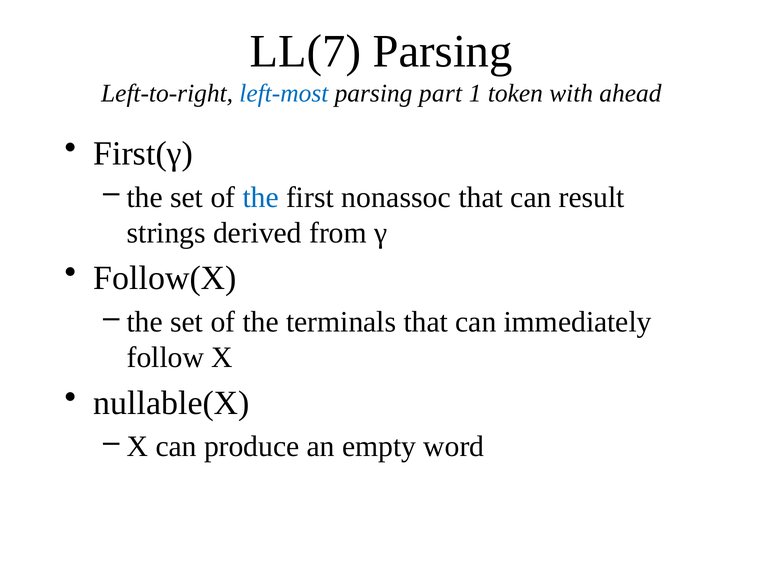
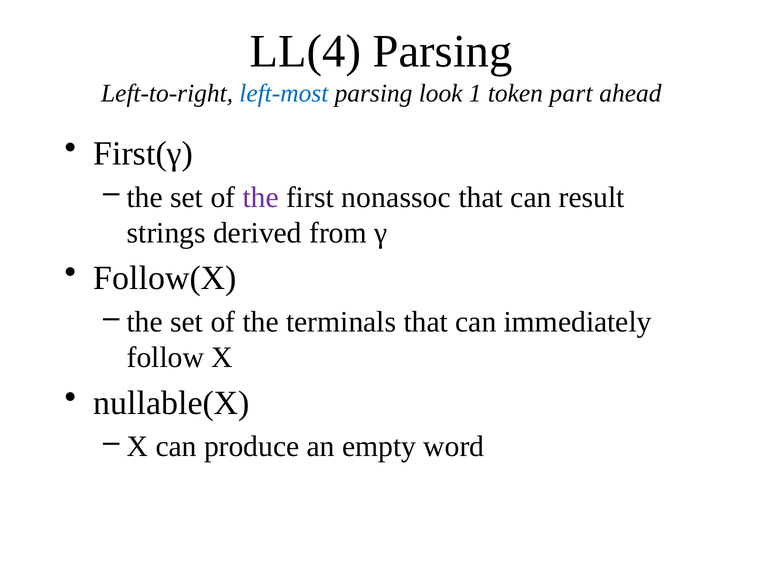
LL(7: LL(7 -> LL(4
part: part -> look
with: with -> part
the at (261, 198) colour: blue -> purple
